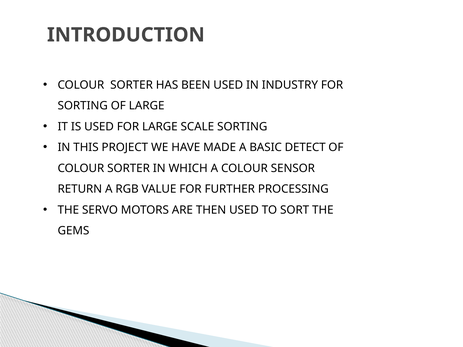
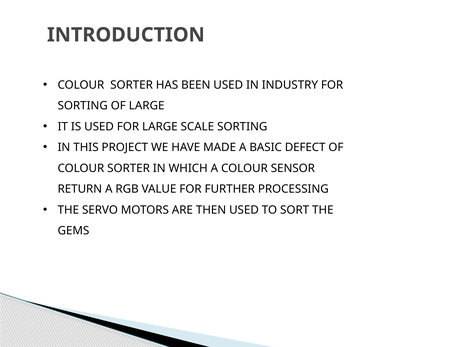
DETECT: DETECT -> DEFECT
